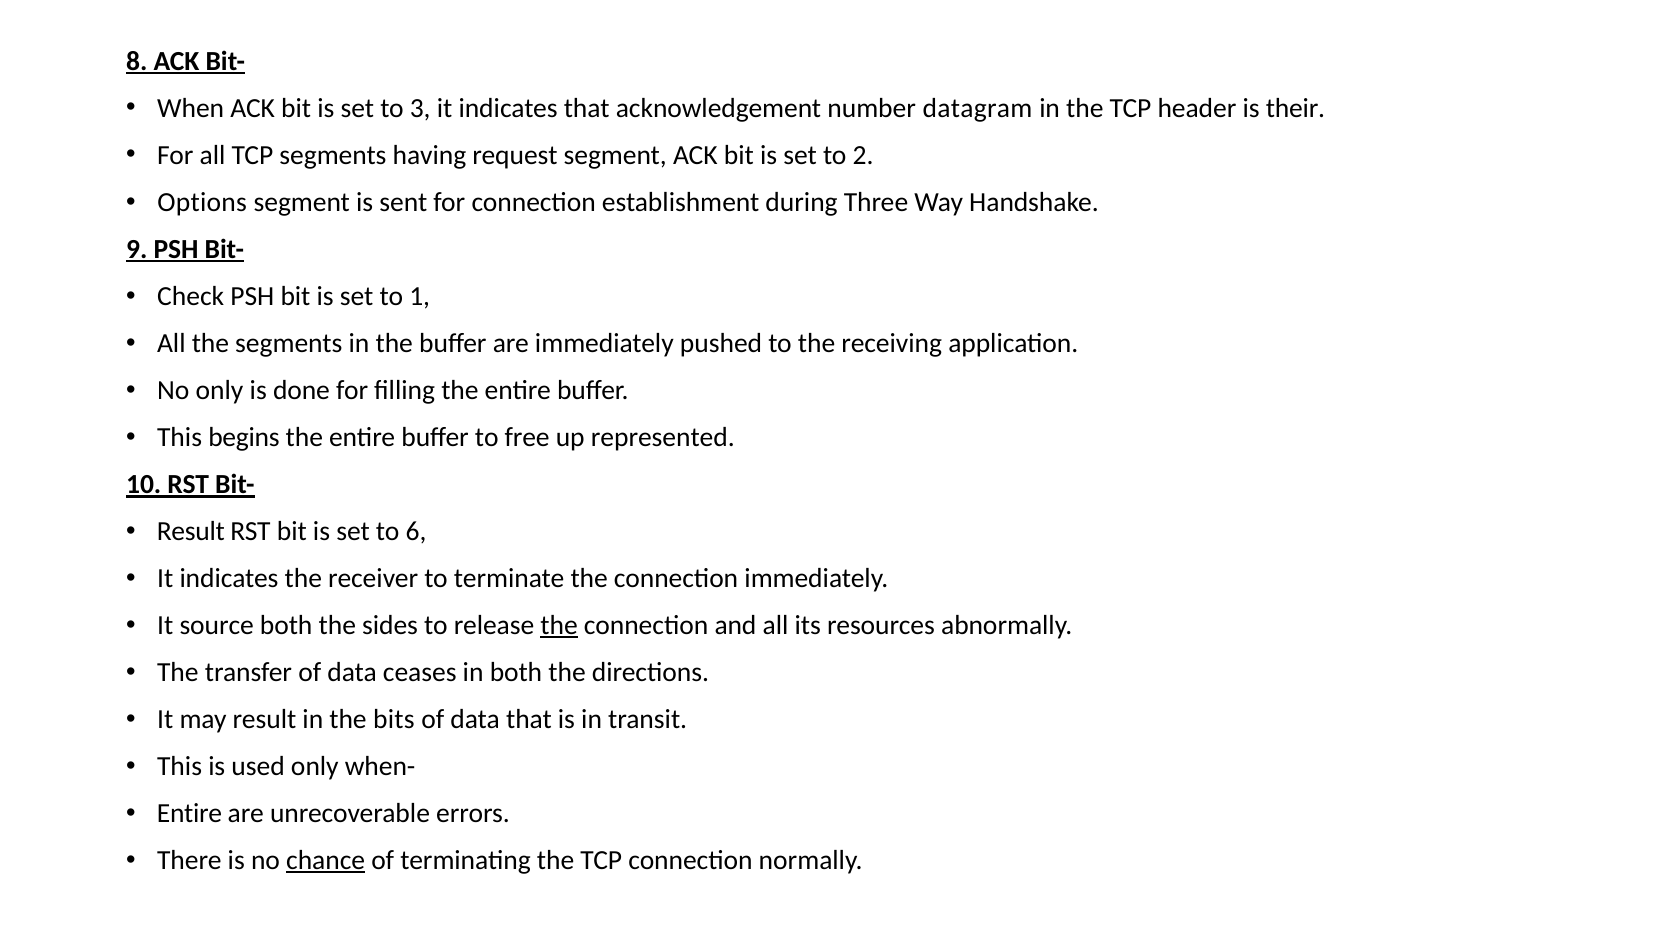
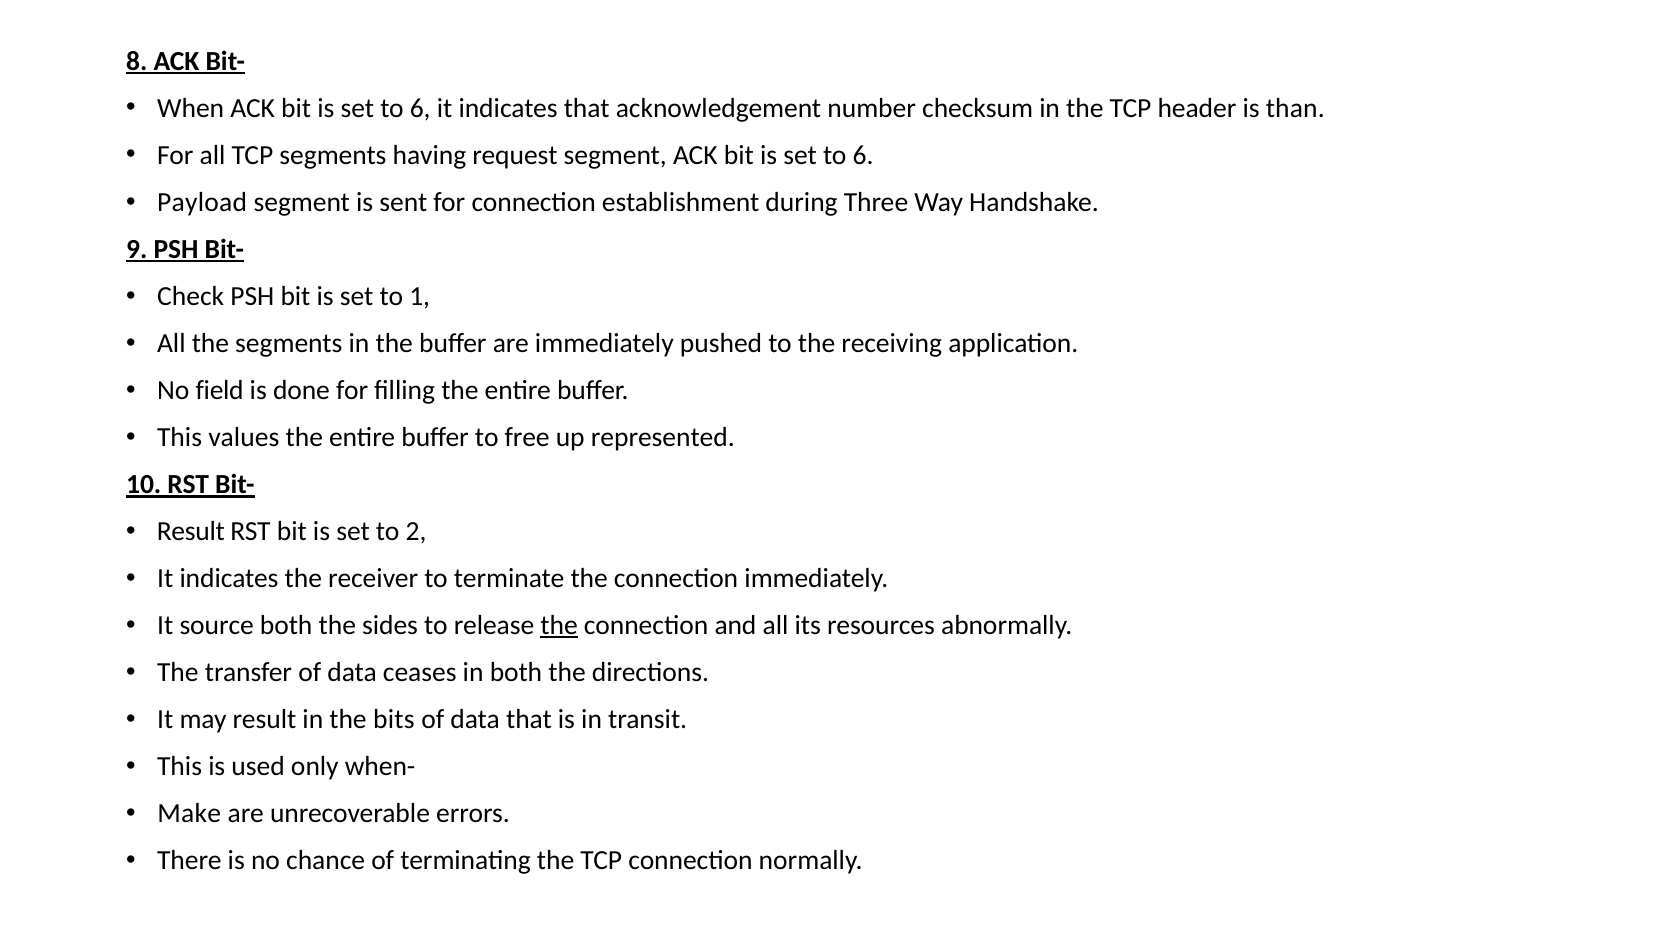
3 at (420, 108): 3 -> 6
datagram: datagram -> checksum
their: their -> than
2 at (863, 155): 2 -> 6
Options: Options -> Payload
No only: only -> field
begins: begins -> values
6: 6 -> 2
Entire at (190, 813): Entire -> Make
chance underline: present -> none
